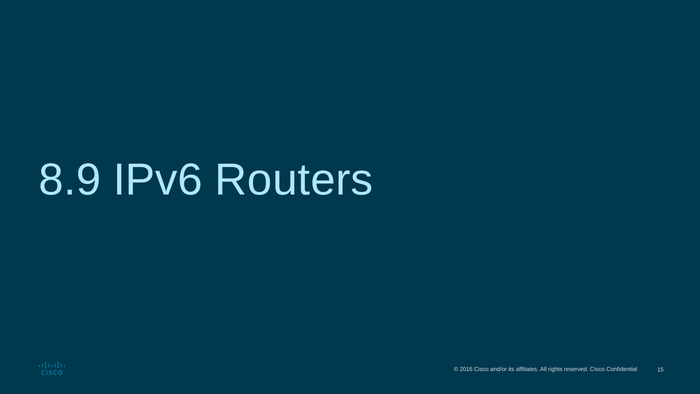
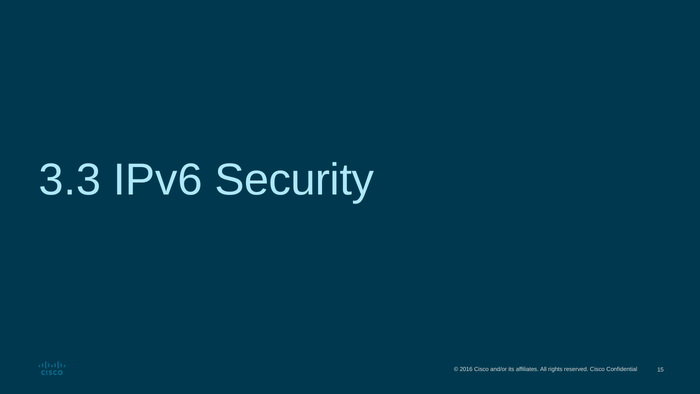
8.9: 8.9 -> 3.3
Routers: Routers -> Security
